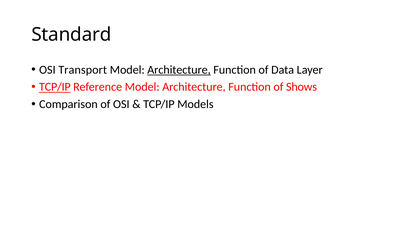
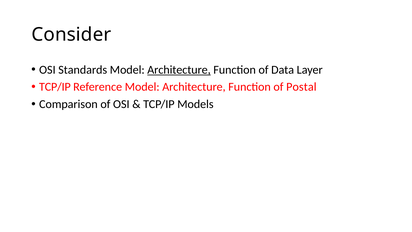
Standard: Standard -> Consider
Transport: Transport -> Standards
TCP/IP at (55, 87) underline: present -> none
Shows: Shows -> Postal
